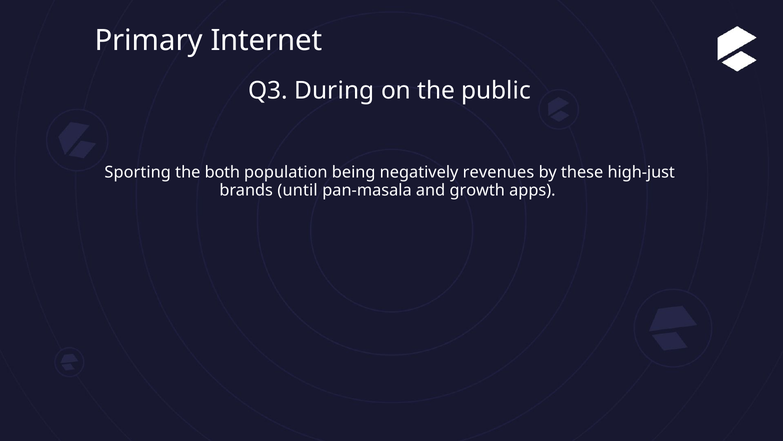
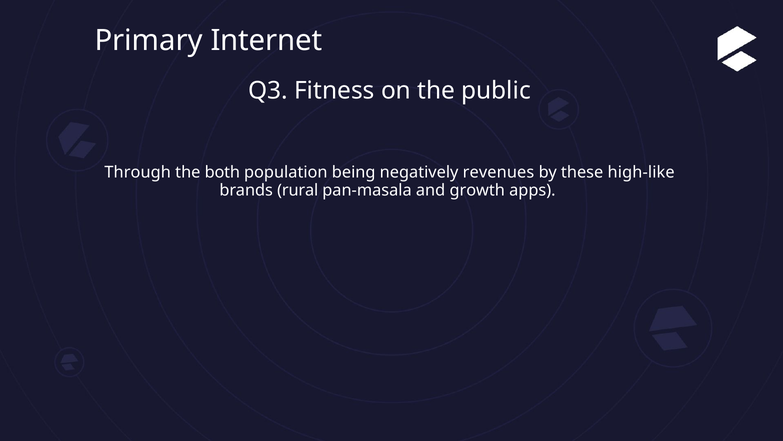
During: During -> Fitness
Sporting: Sporting -> Through
high-just: high-just -> high-like
until: until -> rural
